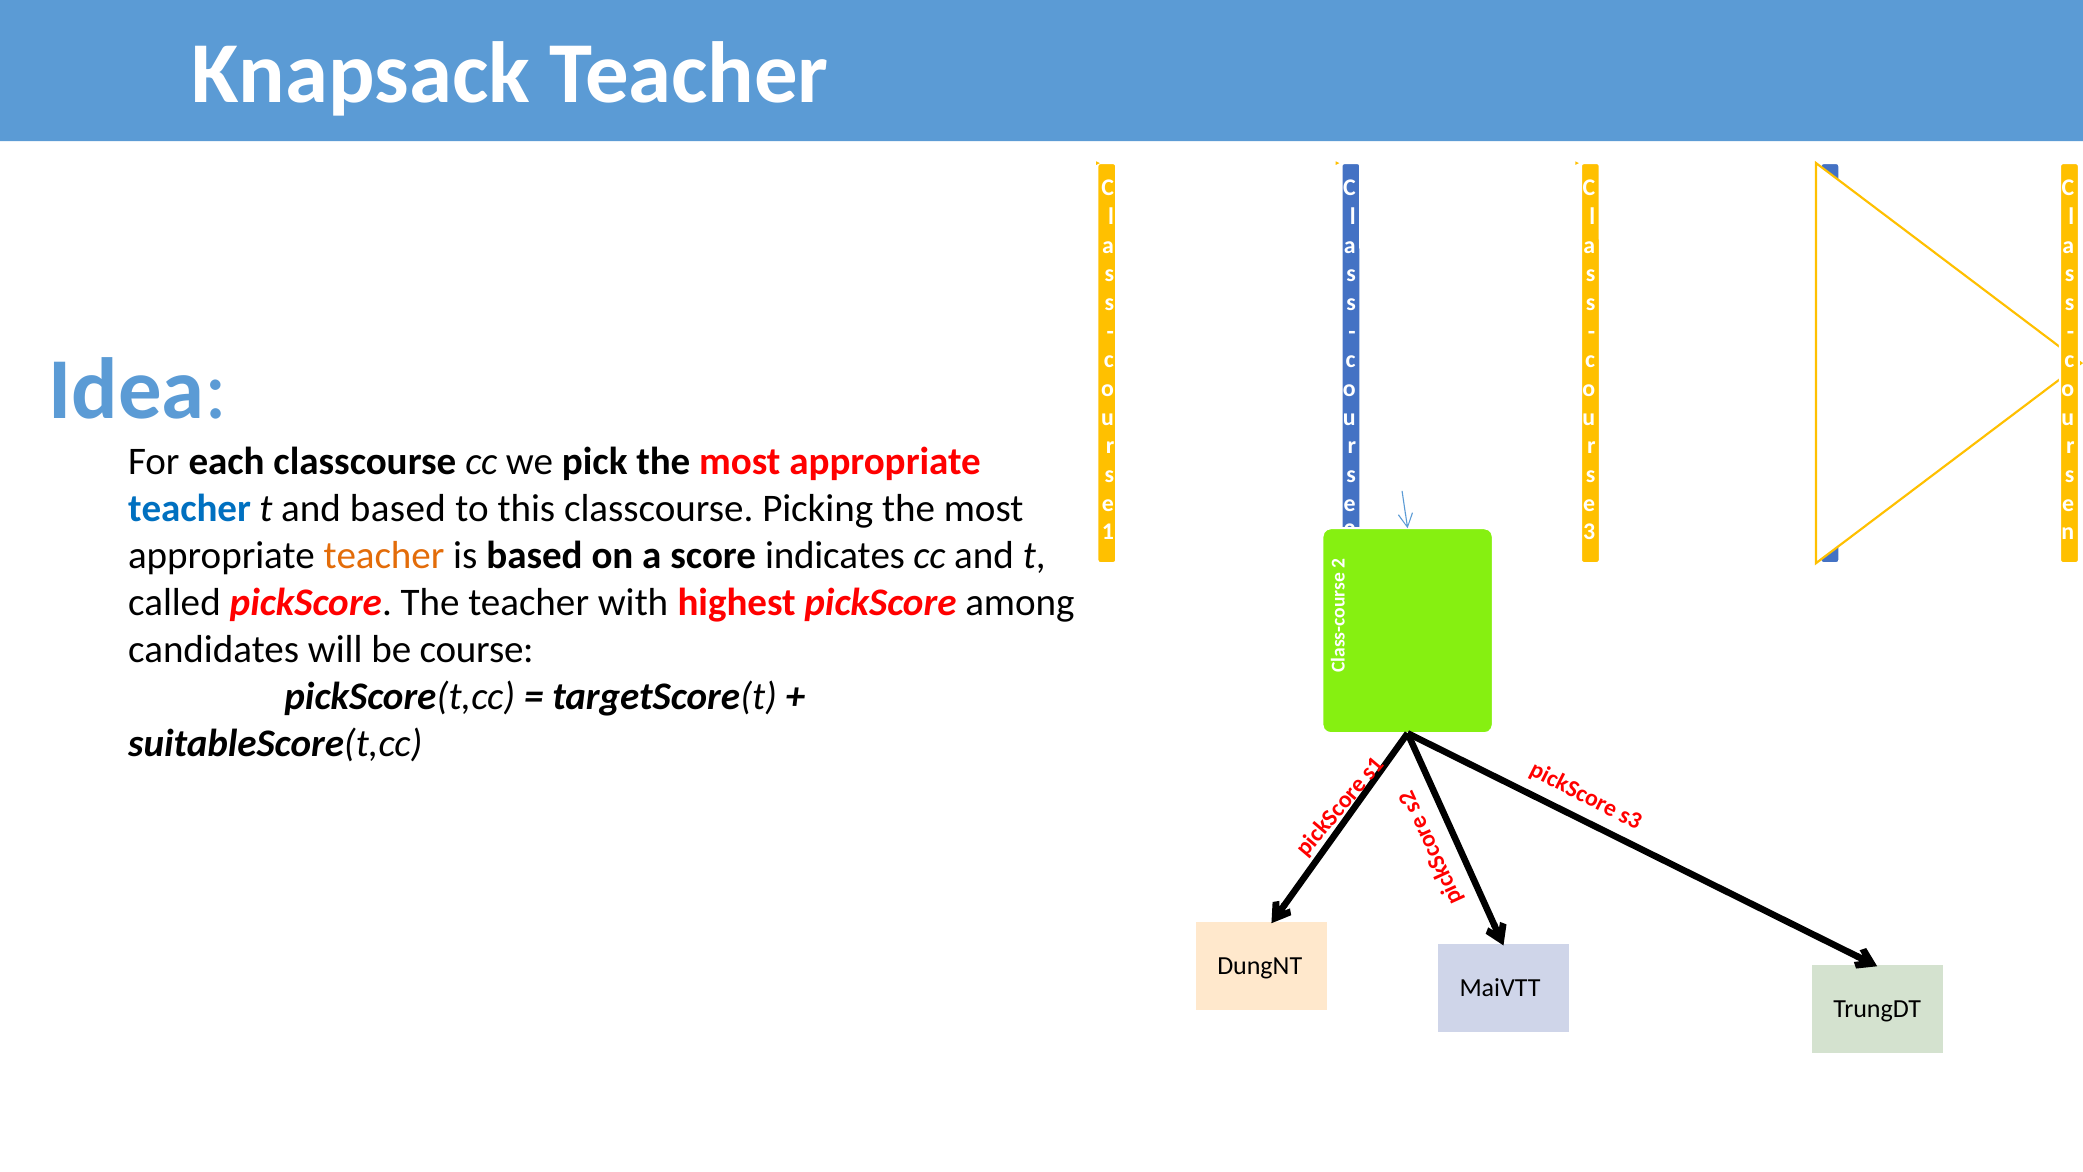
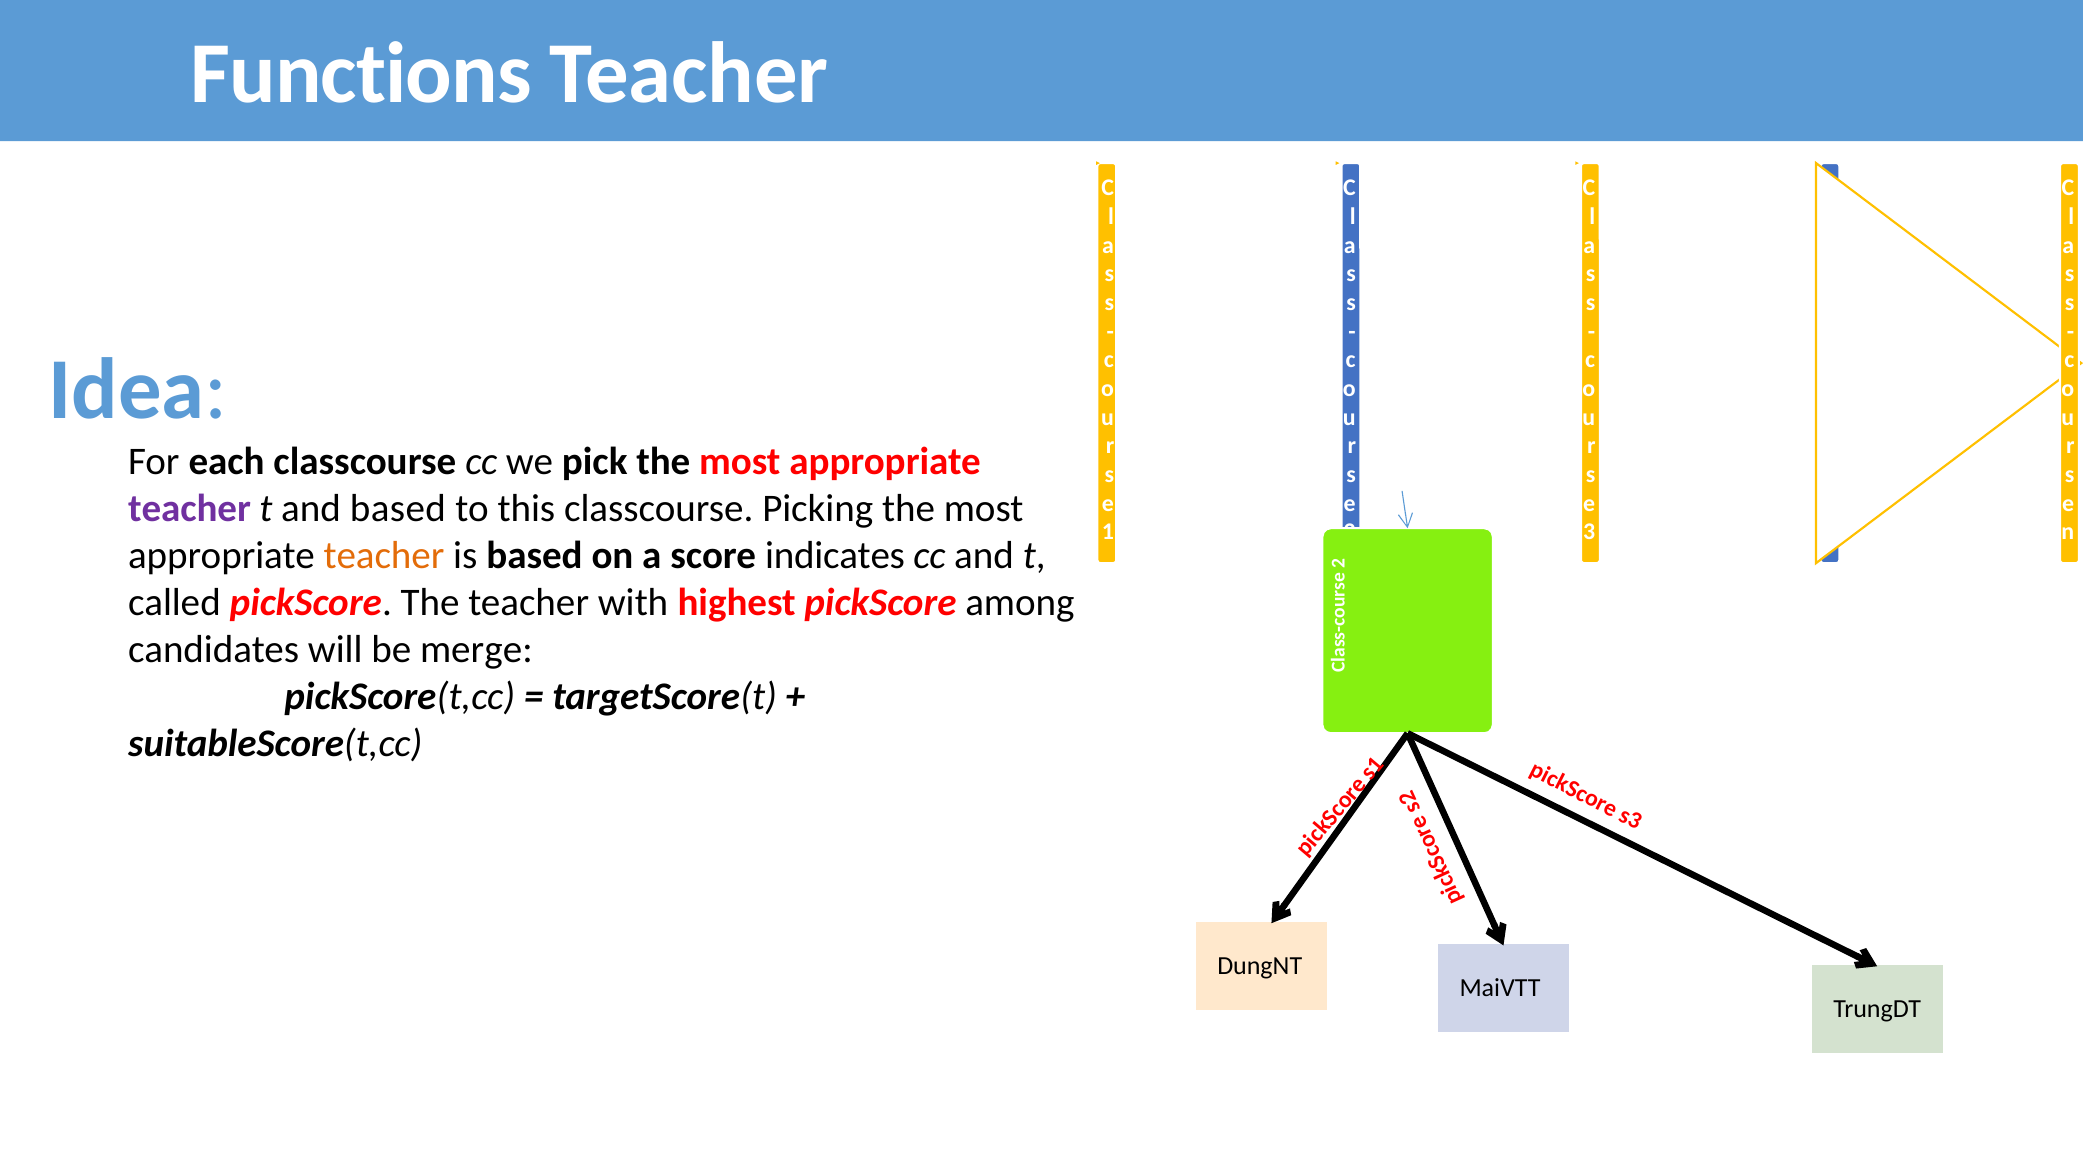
Knapsack: Knapsack -> Functions
teacher at (190, 509) colour: blue -> purple
course: course -> merge
